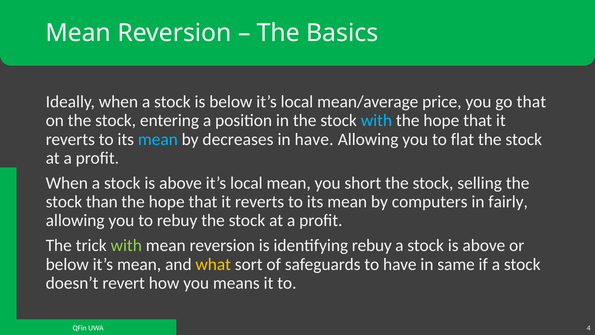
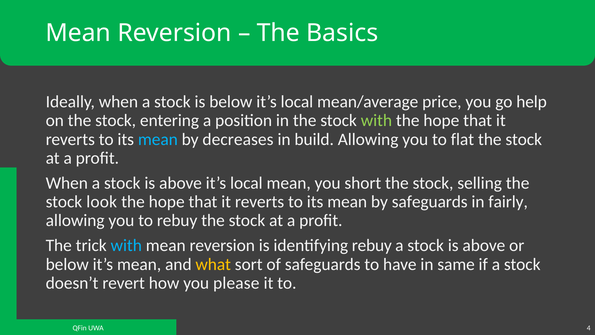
go that: that -> help
with at (376, 120) colour: light blue -> light green
in have: have -> build
than: than -> look
by computers: computers -> safeguards
with at (126, 245) colour: light green -> light blue
means: means -> please
